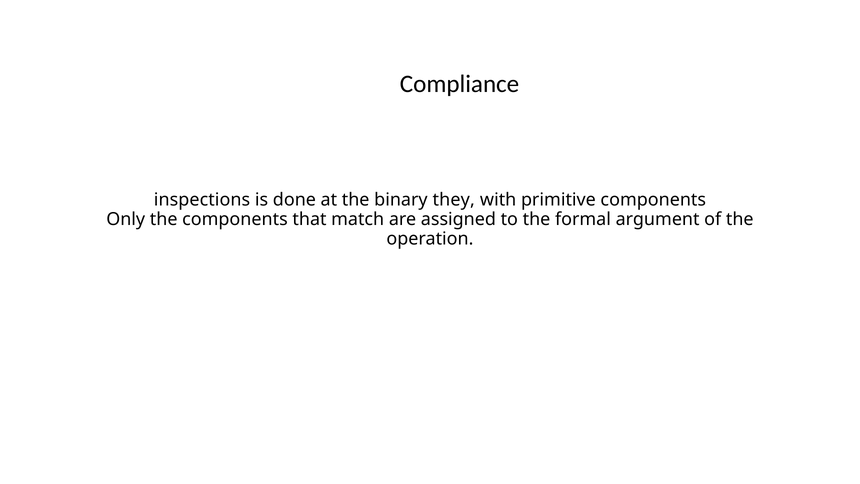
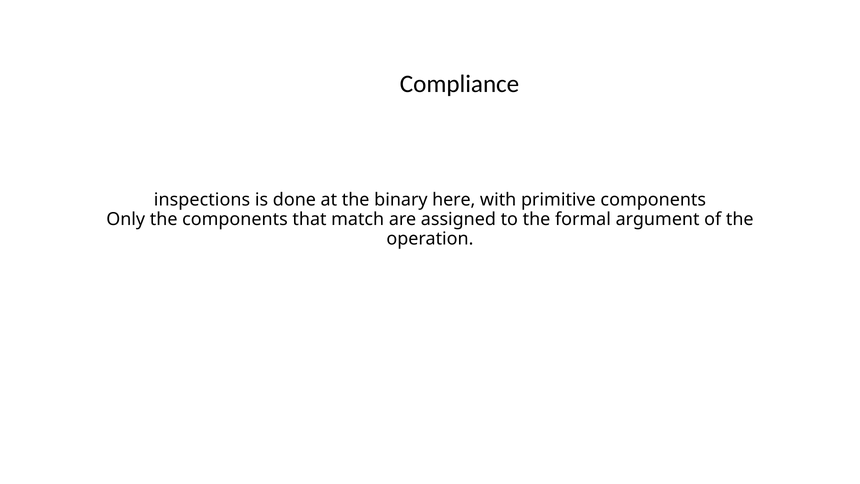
they: they -> here
